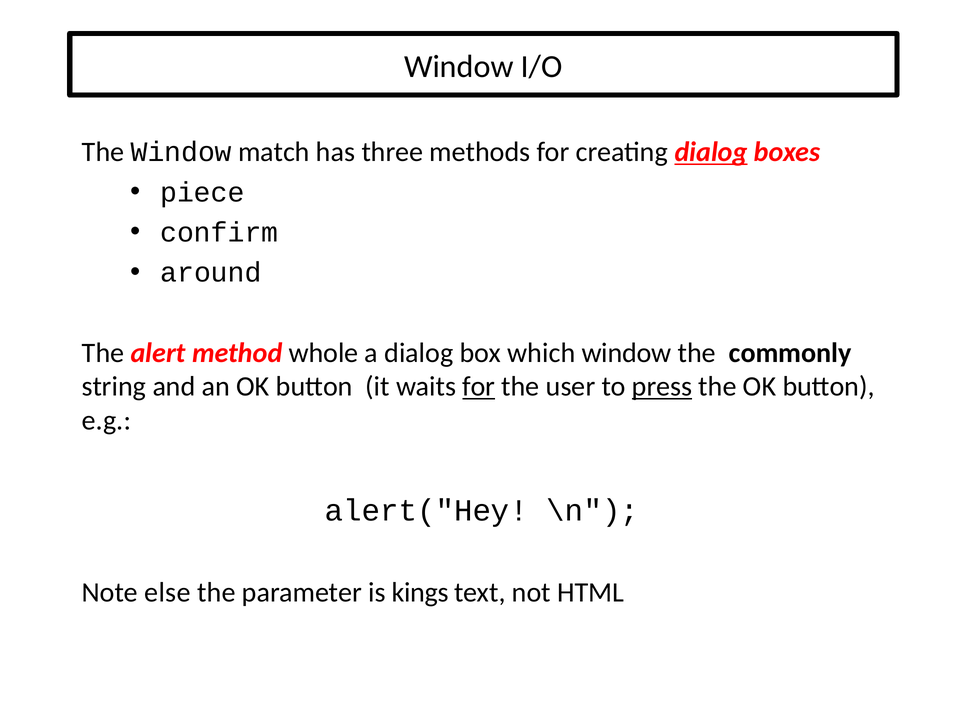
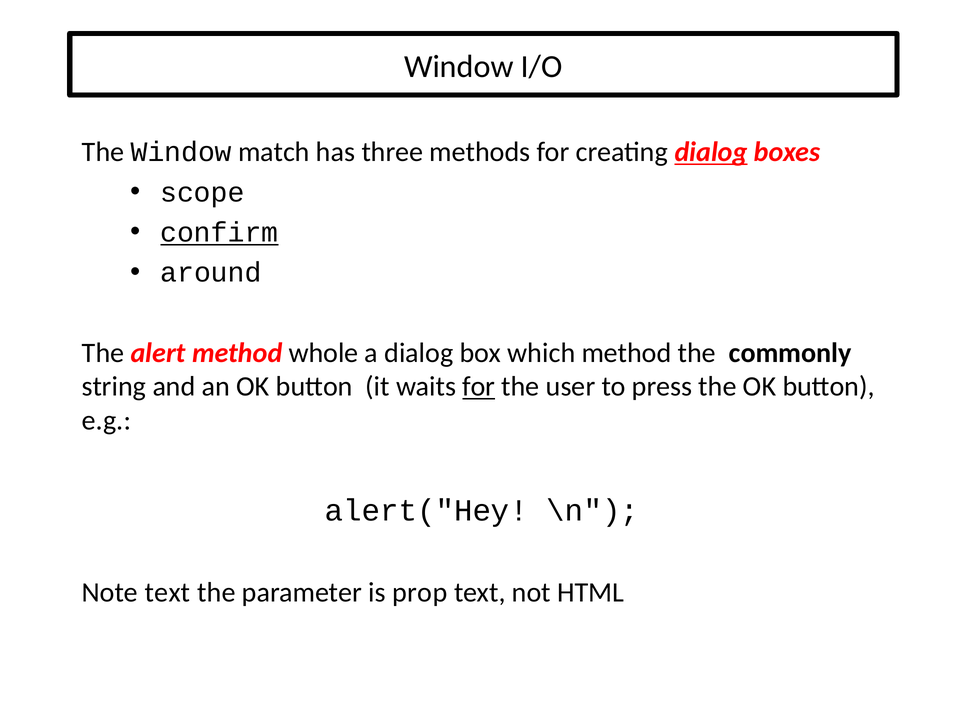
piece: piece -> scope
confirm underline: none -> present
which window: window -> method
press underline: present -> none
Note else: else -> text
kings: kings -> prop
